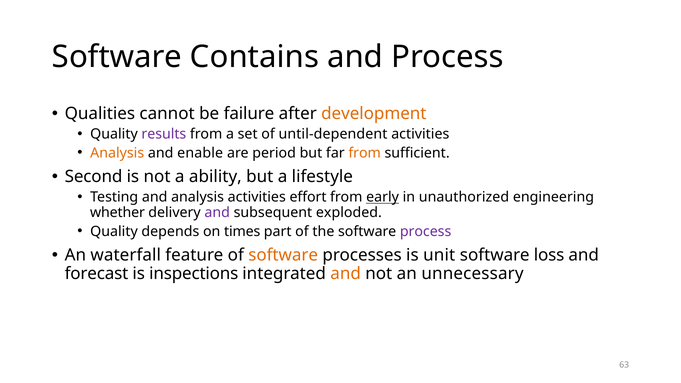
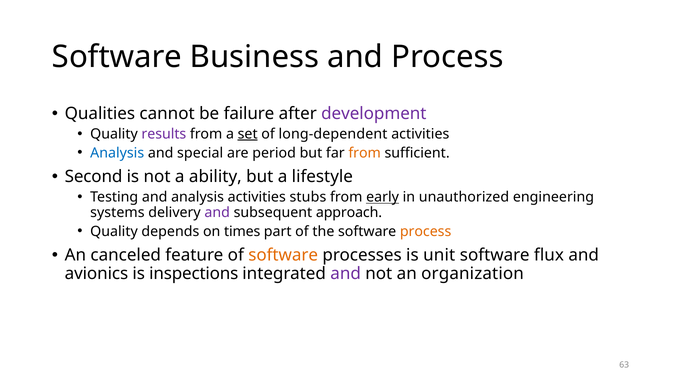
Contains: Contains -> Business
development colour: orange -> purple
set underline: none -> present
until-dependent: until-dependent -> long-dependent
Analysis at (117, 153) colour: orange -> blue
enable: enable -> special
effort: effort -> stubs
whether: whether -> systems
exploded: exploded -> approach
process at (426, 231) colour: purple -> orange
waterfall: waterfall -> canceled
loss: loss -> flux
forecast: forecast -> avionics
and at (346, 274) colour: orange -> purple
unnecessary: unnecessary -> organization
